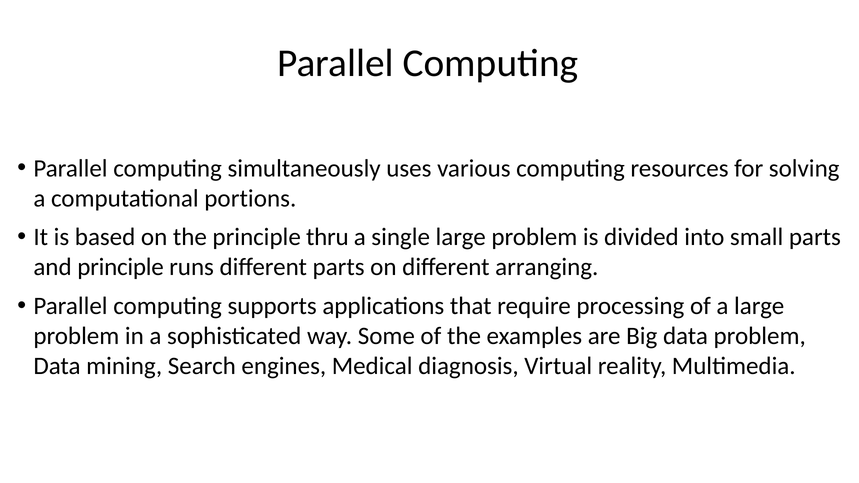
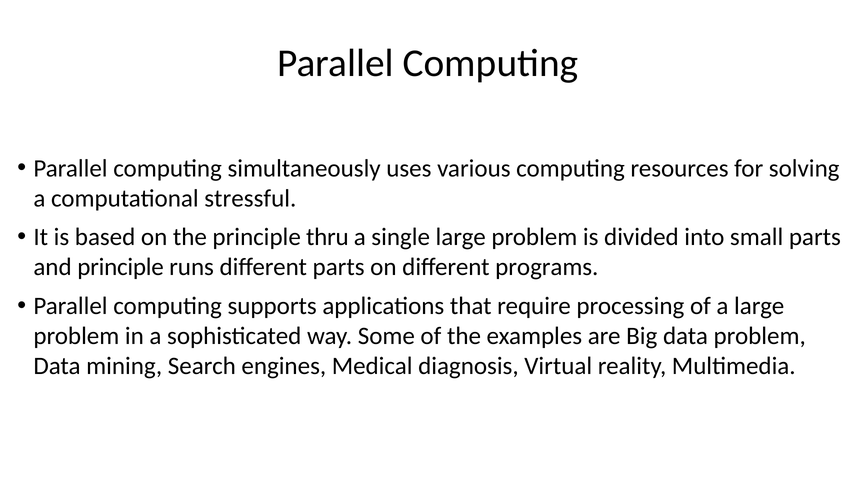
portions: portions -> stressful
arranging: arranging -> programs
